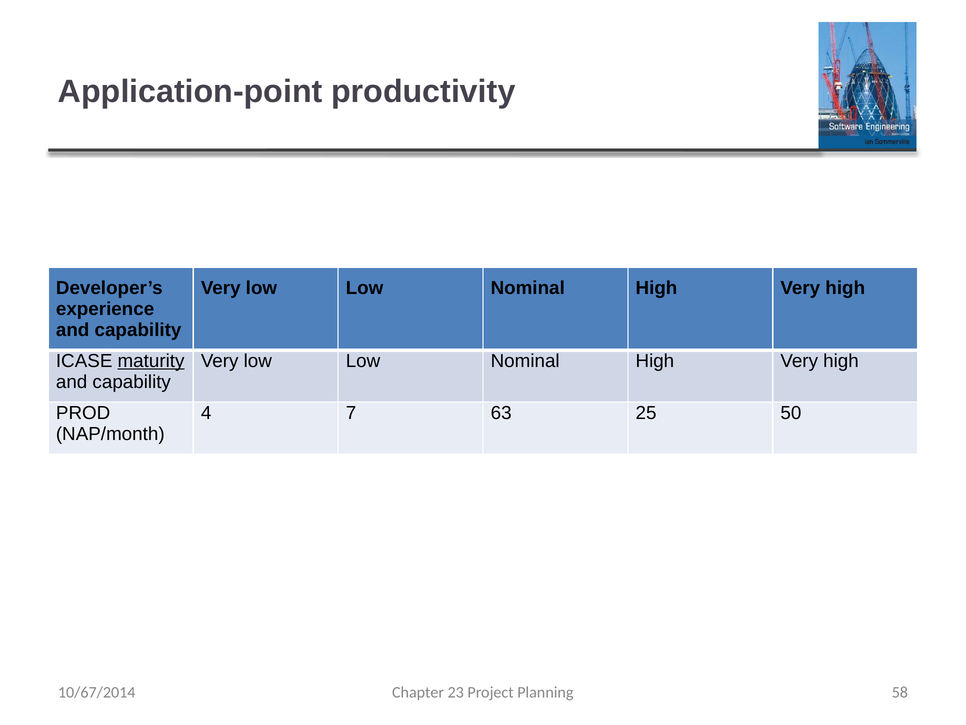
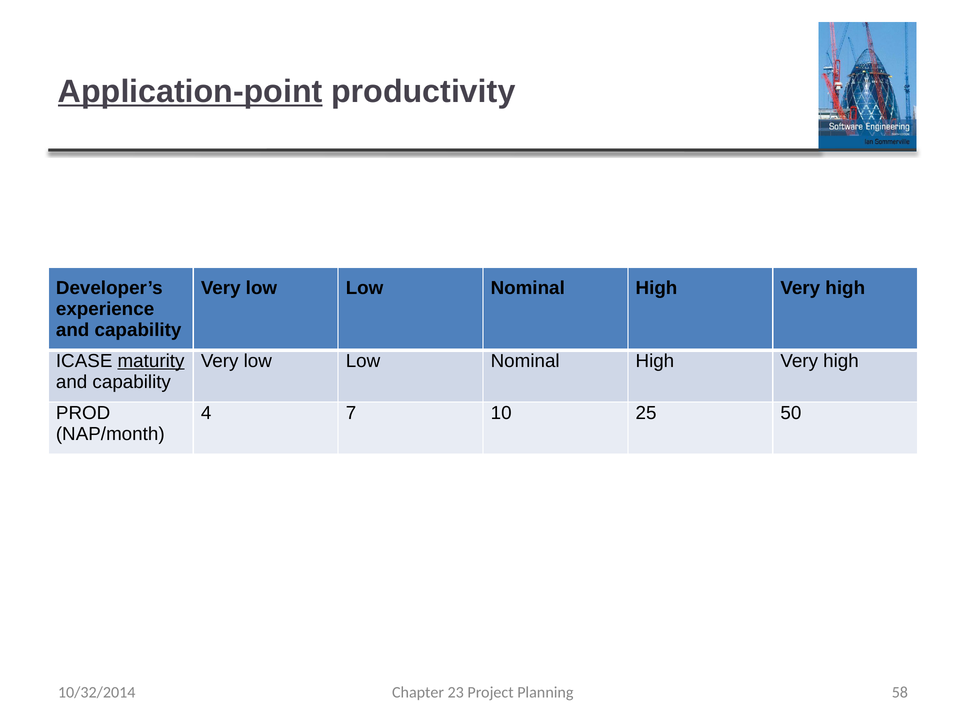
Application-point underline: none -> present
63: 63 -> 10
10/67/2014: 10/67/2014 -> 10/32/2014
